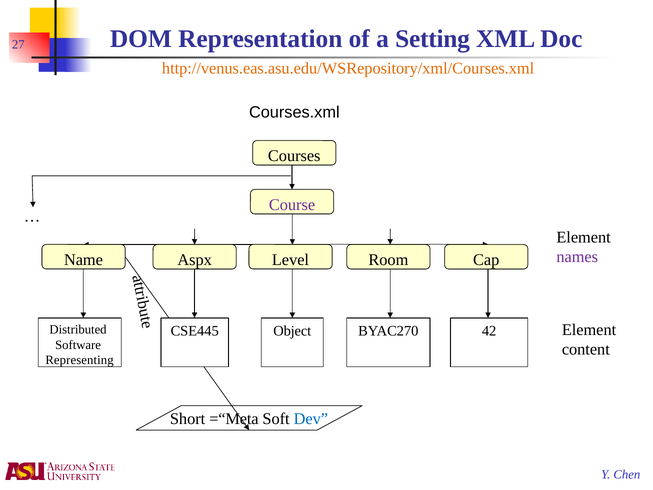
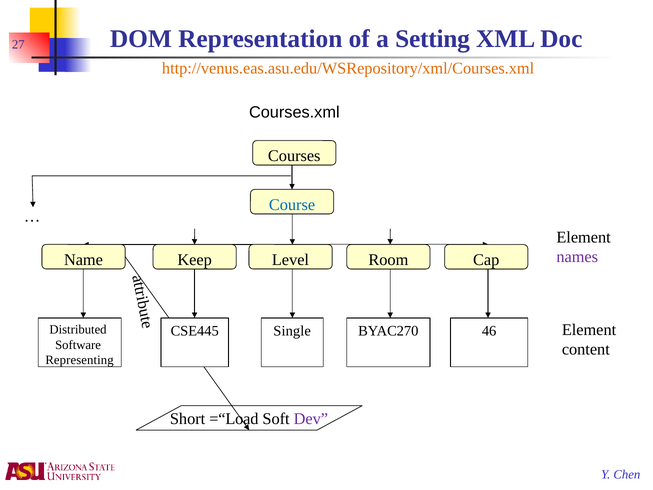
Course colour: purple -> blue
Aspx: Aspx -> Keep
Object: Object -> Single
42: 42 -> 46
=“Meta: =“Meta -> =“Load
Dev colour: blue -> purple
